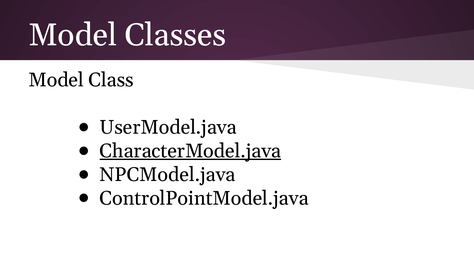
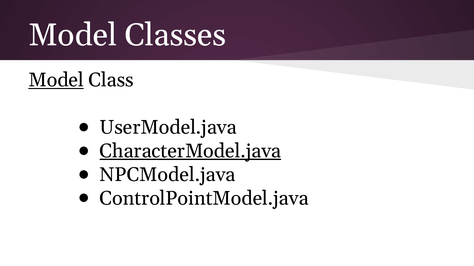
Model at (56, 80) underline: none -> present
